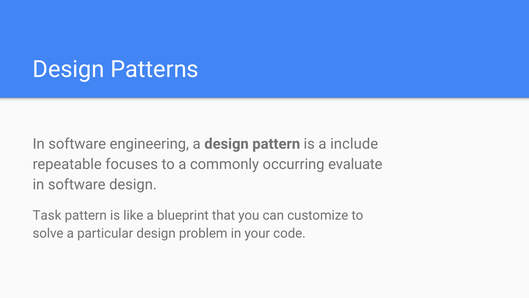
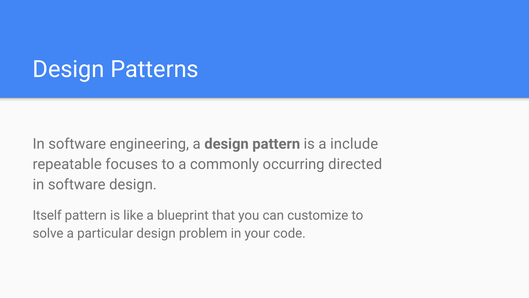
evaluate: evaluate -> directed
Task: Task -> Itself
